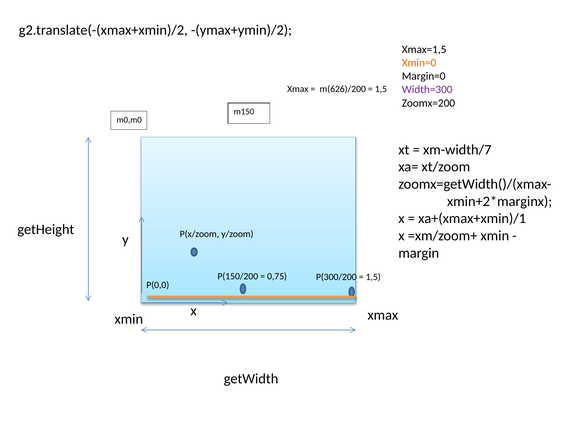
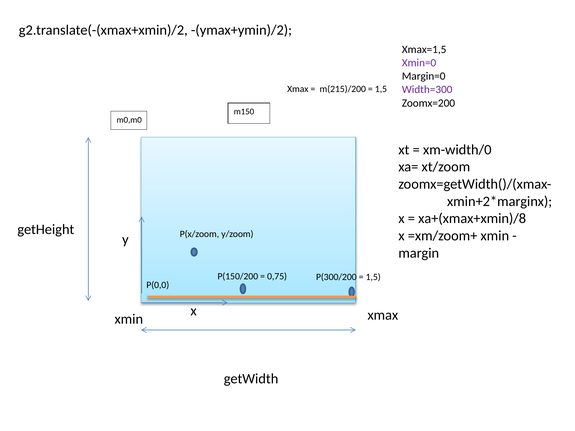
Xmin=0 colour: orange -> purple
m(626)/200: m(626)/200 -> m(215)/200
xm-width/7: xm-width/7 -> xm-width/0
xa+(xmax+xmin)/1: xa+(xmax+xmin)/1 -> xa+(xmax+xmin)/8
